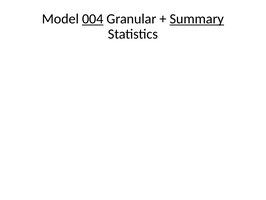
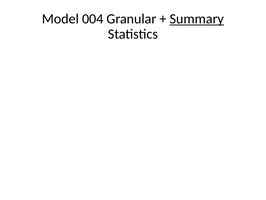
004 underline: present -> none
